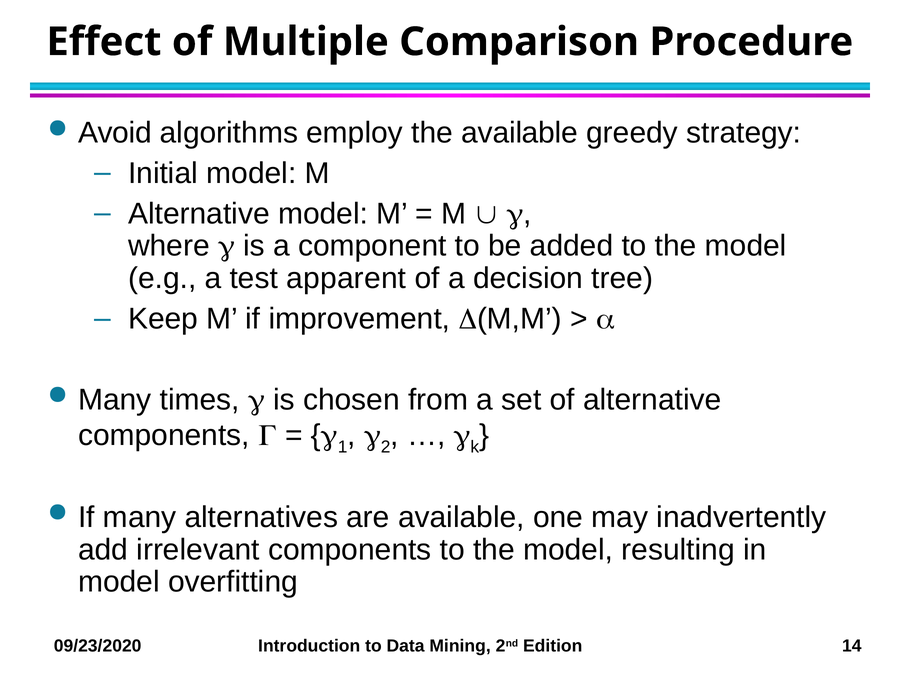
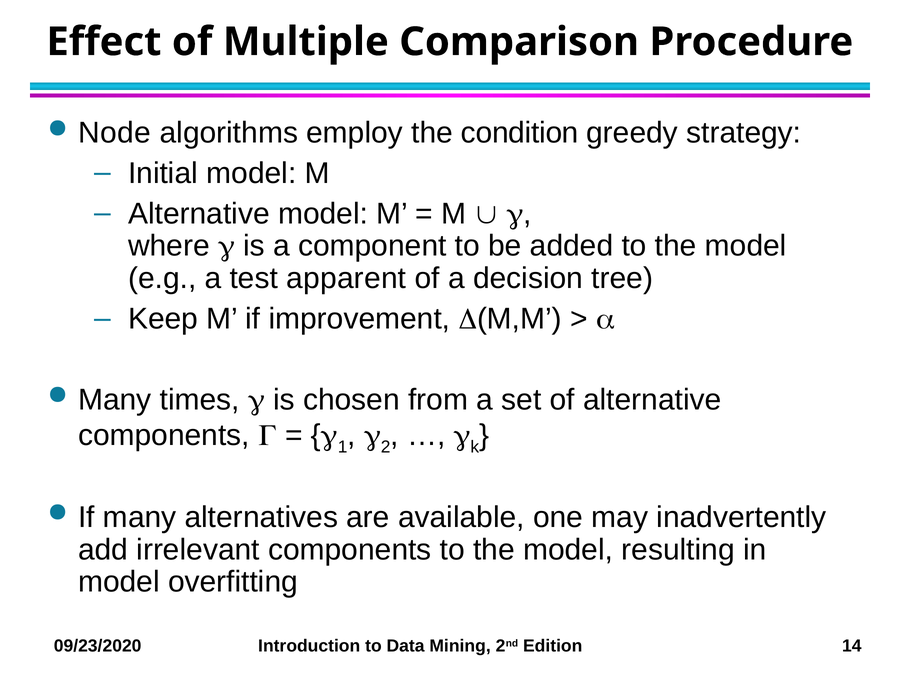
Avoid: Avoid -> Node
the available: available -> condition
